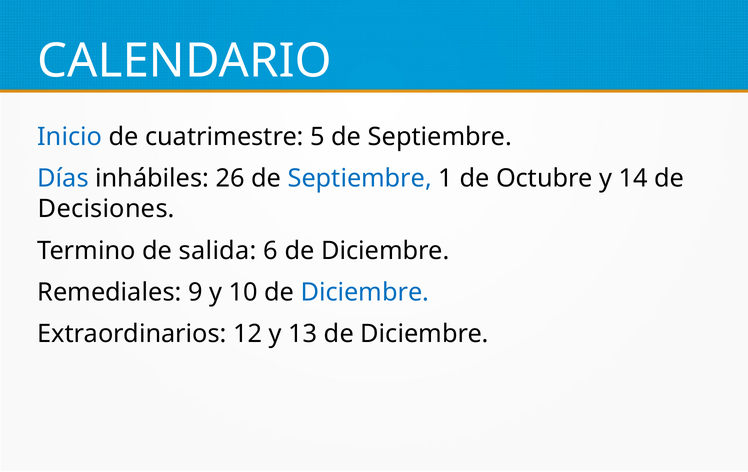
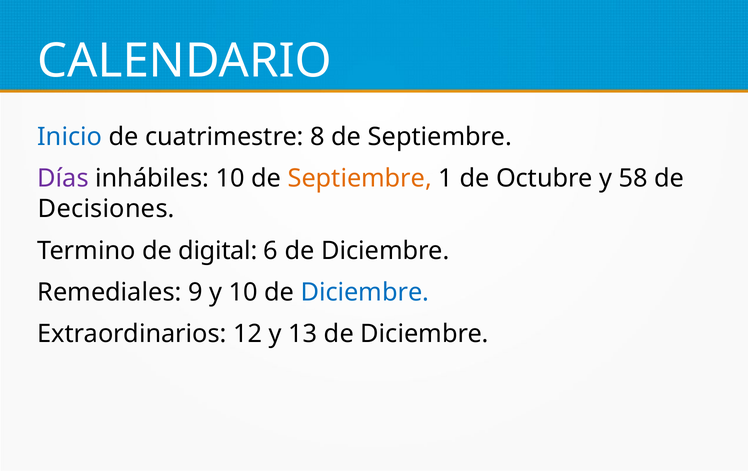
5: 5 -> 8
Días colour: blue -> purple
inhábiles 26: 26 -> 10
Septiembre at (360, 178) colour: blue -> orange
14: 14 -> 58
salida: salida -> digital
